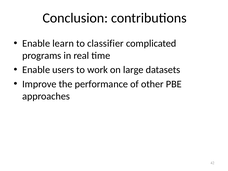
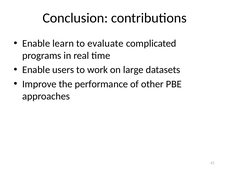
classifier: classifier -> evaluate
